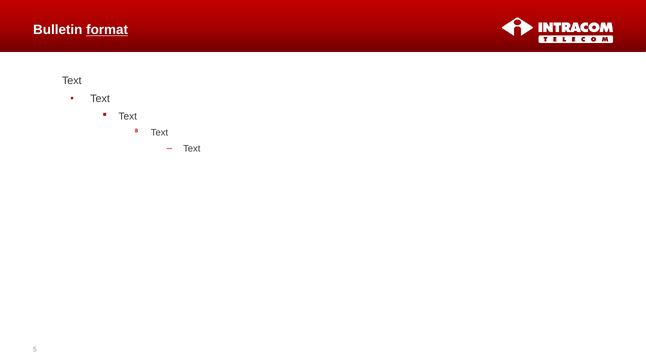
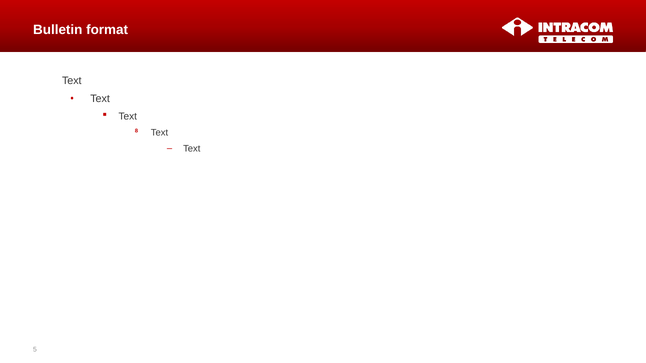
format underline: present -> none
